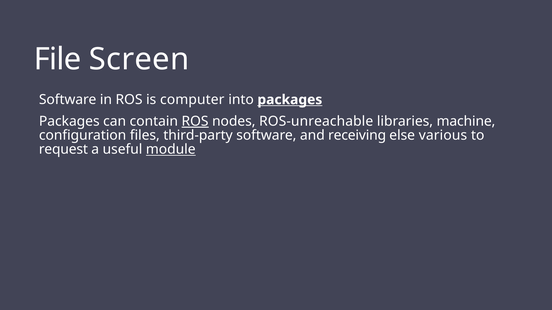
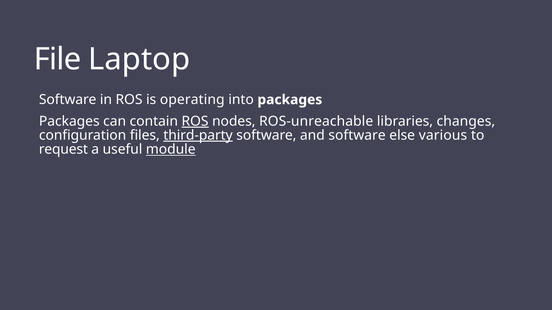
Screen: Screen -> Laptop
computer: computer -> operating
packages at (290, 100) underline: present -> none
machine: machine -> changes
third-party underline: none -> present
and receiving: receiving -> software
